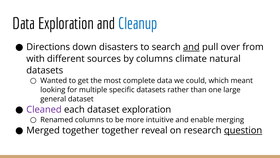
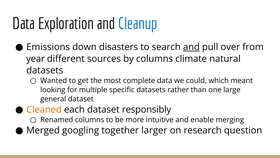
Directions: Directions -> Emissions
with: with -> year
Cleaned colour: purple -> orange
dataset exploration: exploration -> responsibly
Merged together: together -> googling
reveal: reveal -> larger
question underline: present -> none
